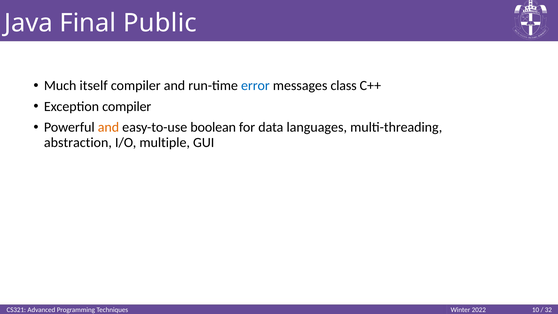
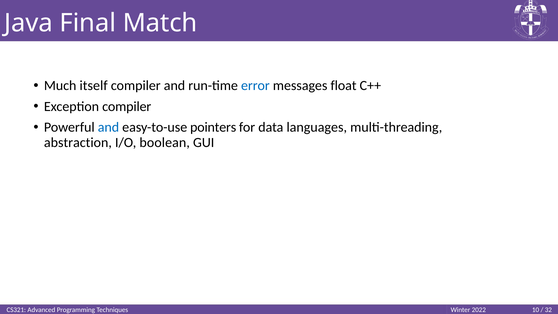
Public: Public -> Match
class: class -> float
and at (108, 127) colour: orange -> blue
boolean: boolean -> pointers
multiple: multiple -> boolean
